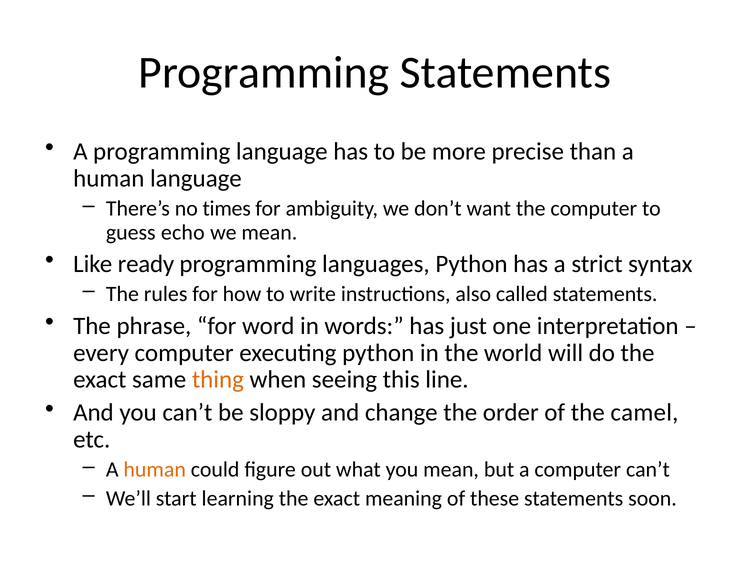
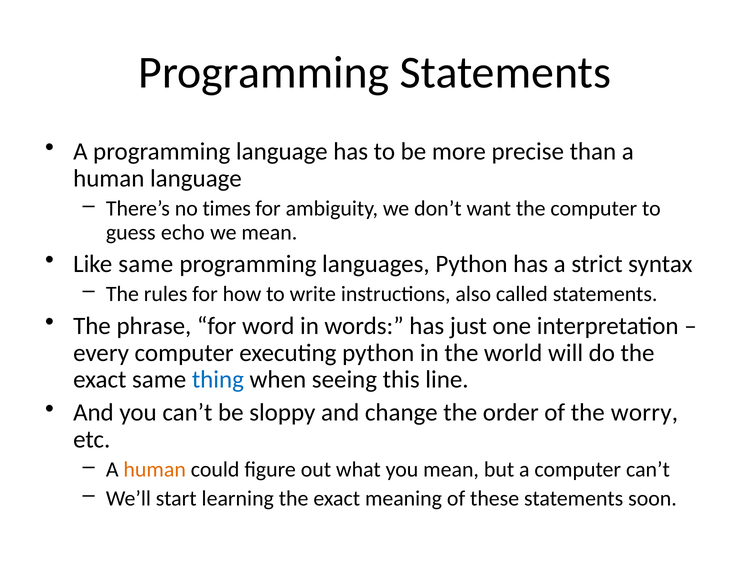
Like ready: ready -> same
thing colour: orange -> blue
camel: camel -> worry
